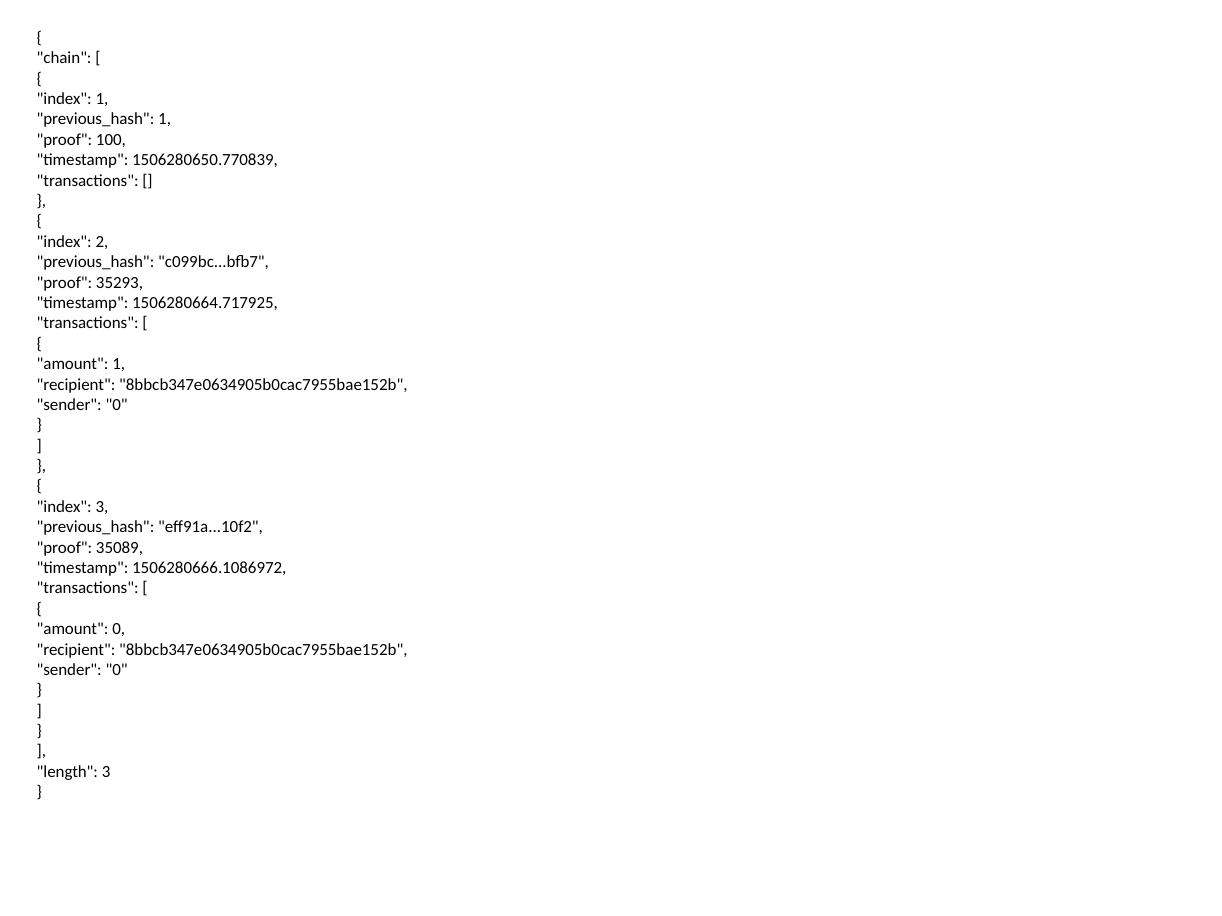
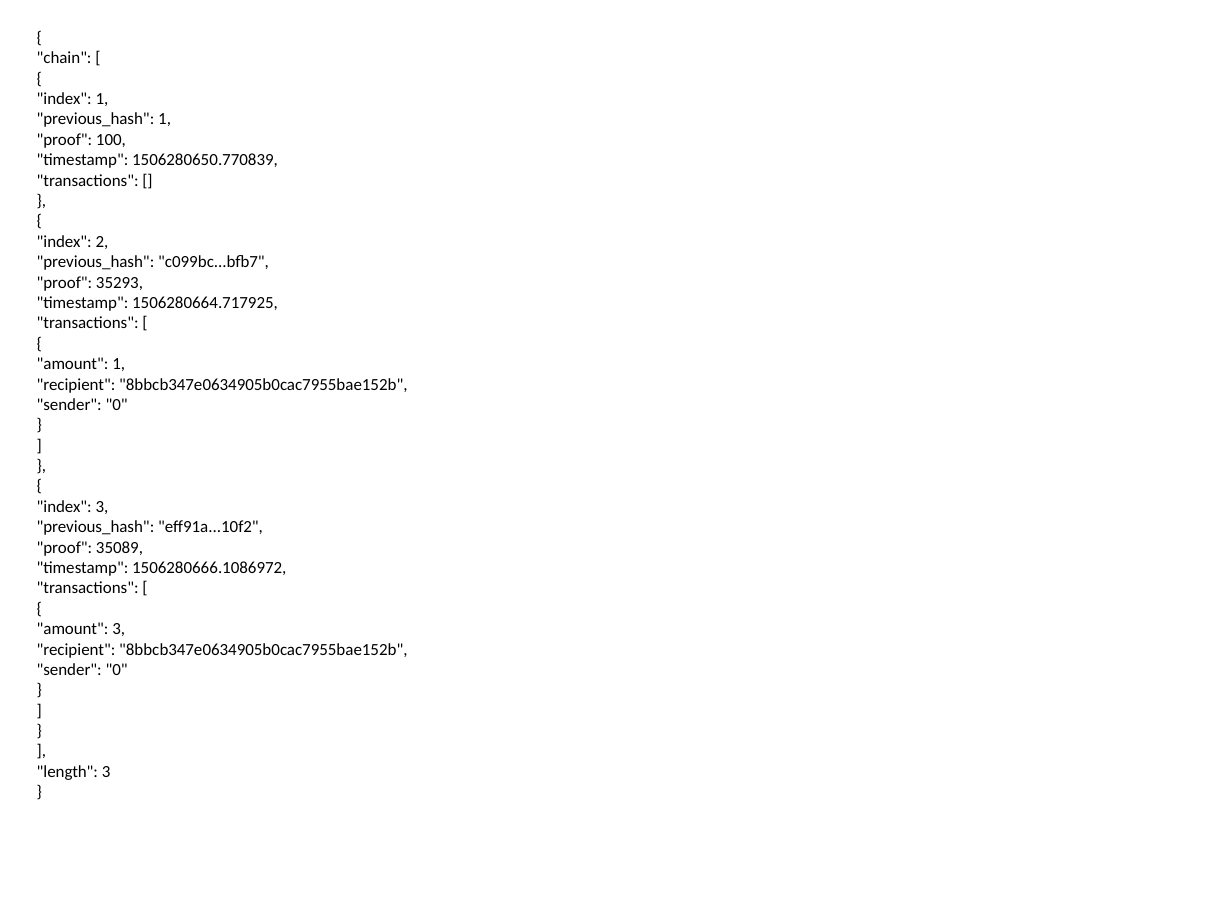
amount 0: 0 -> 3
